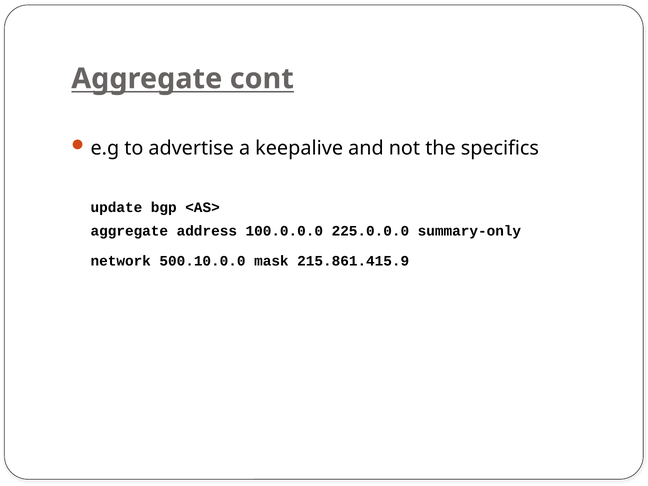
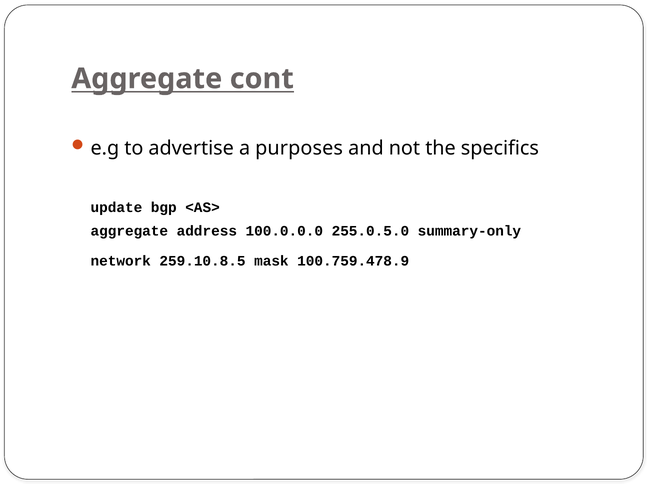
keepalive: keepalive -> purposes
225.0.0.0: 225.0.0.0 -> 255.0.5.0
500.10.0.0: 500.10.0.0 -> 259.10.8.5
215.861.415.9: 215.861.415.9 -> 100.759.478.9
